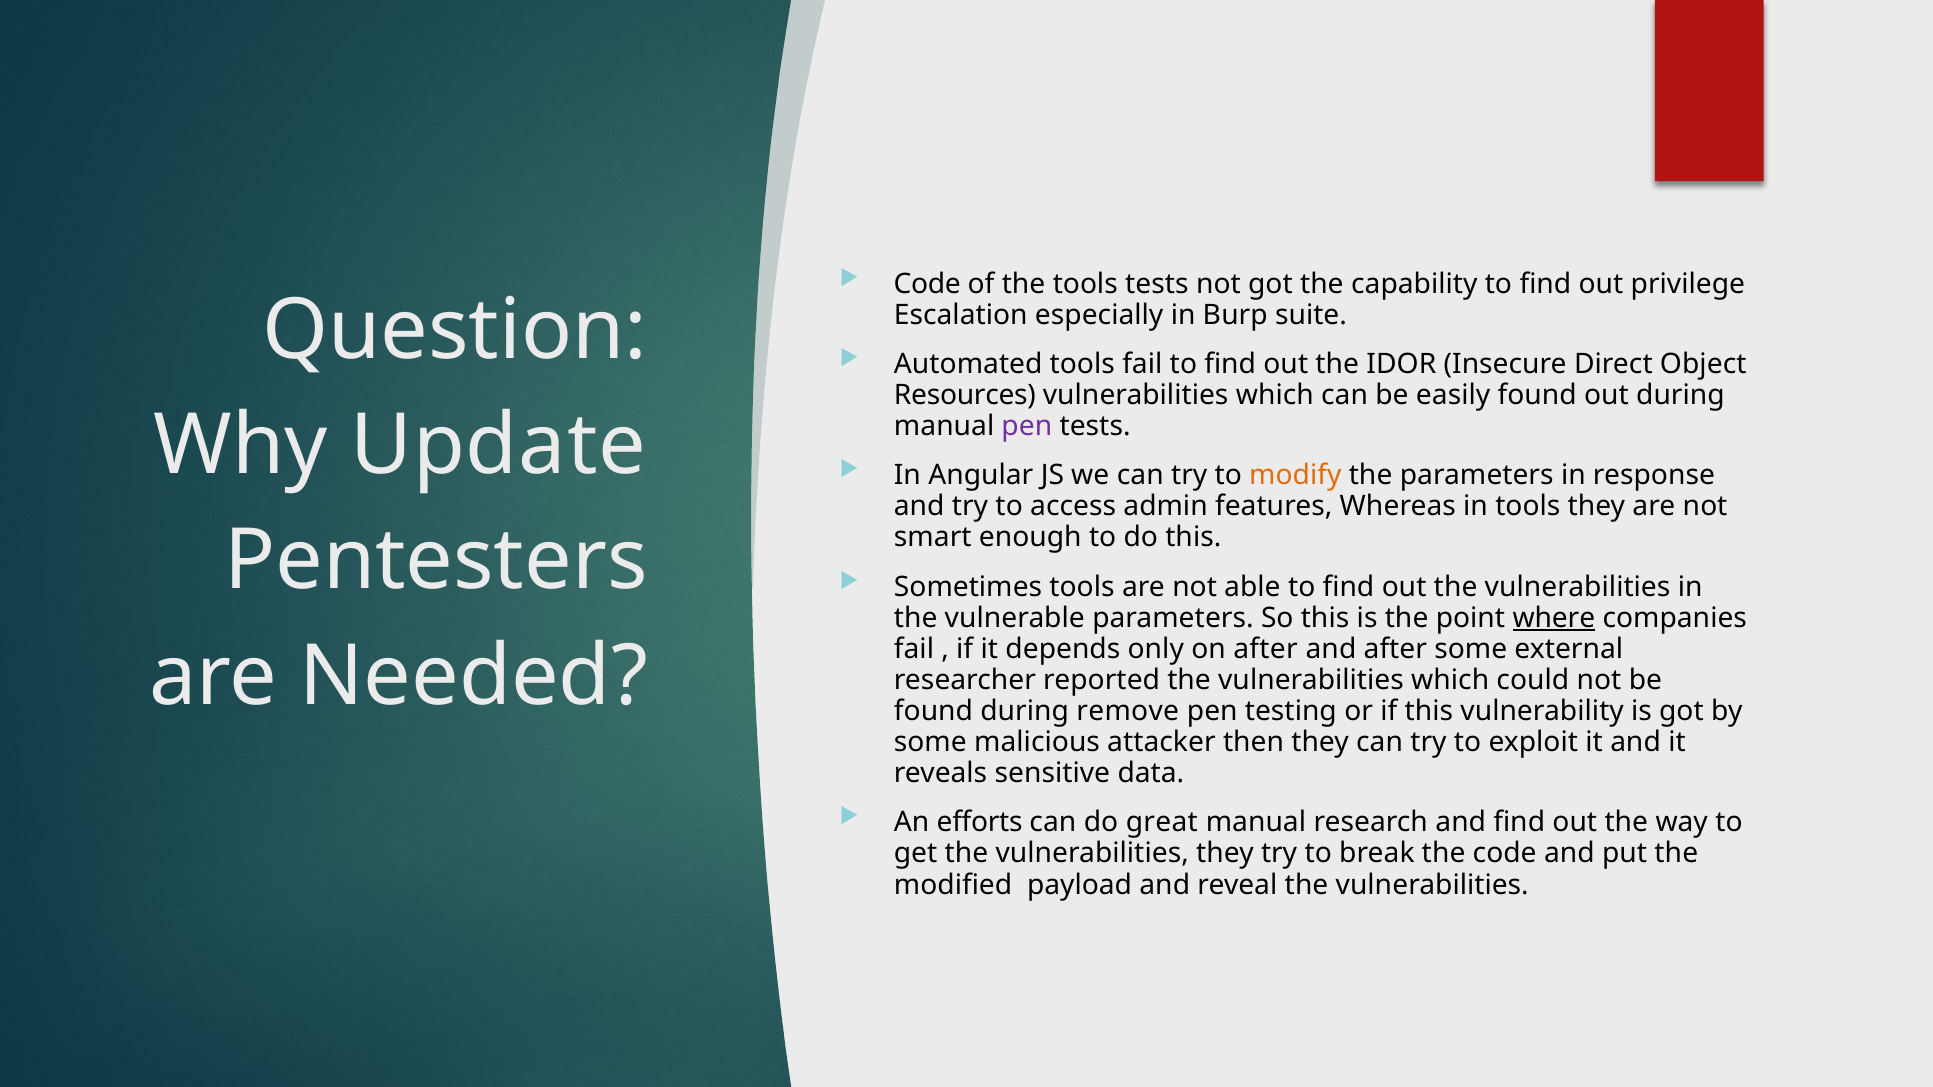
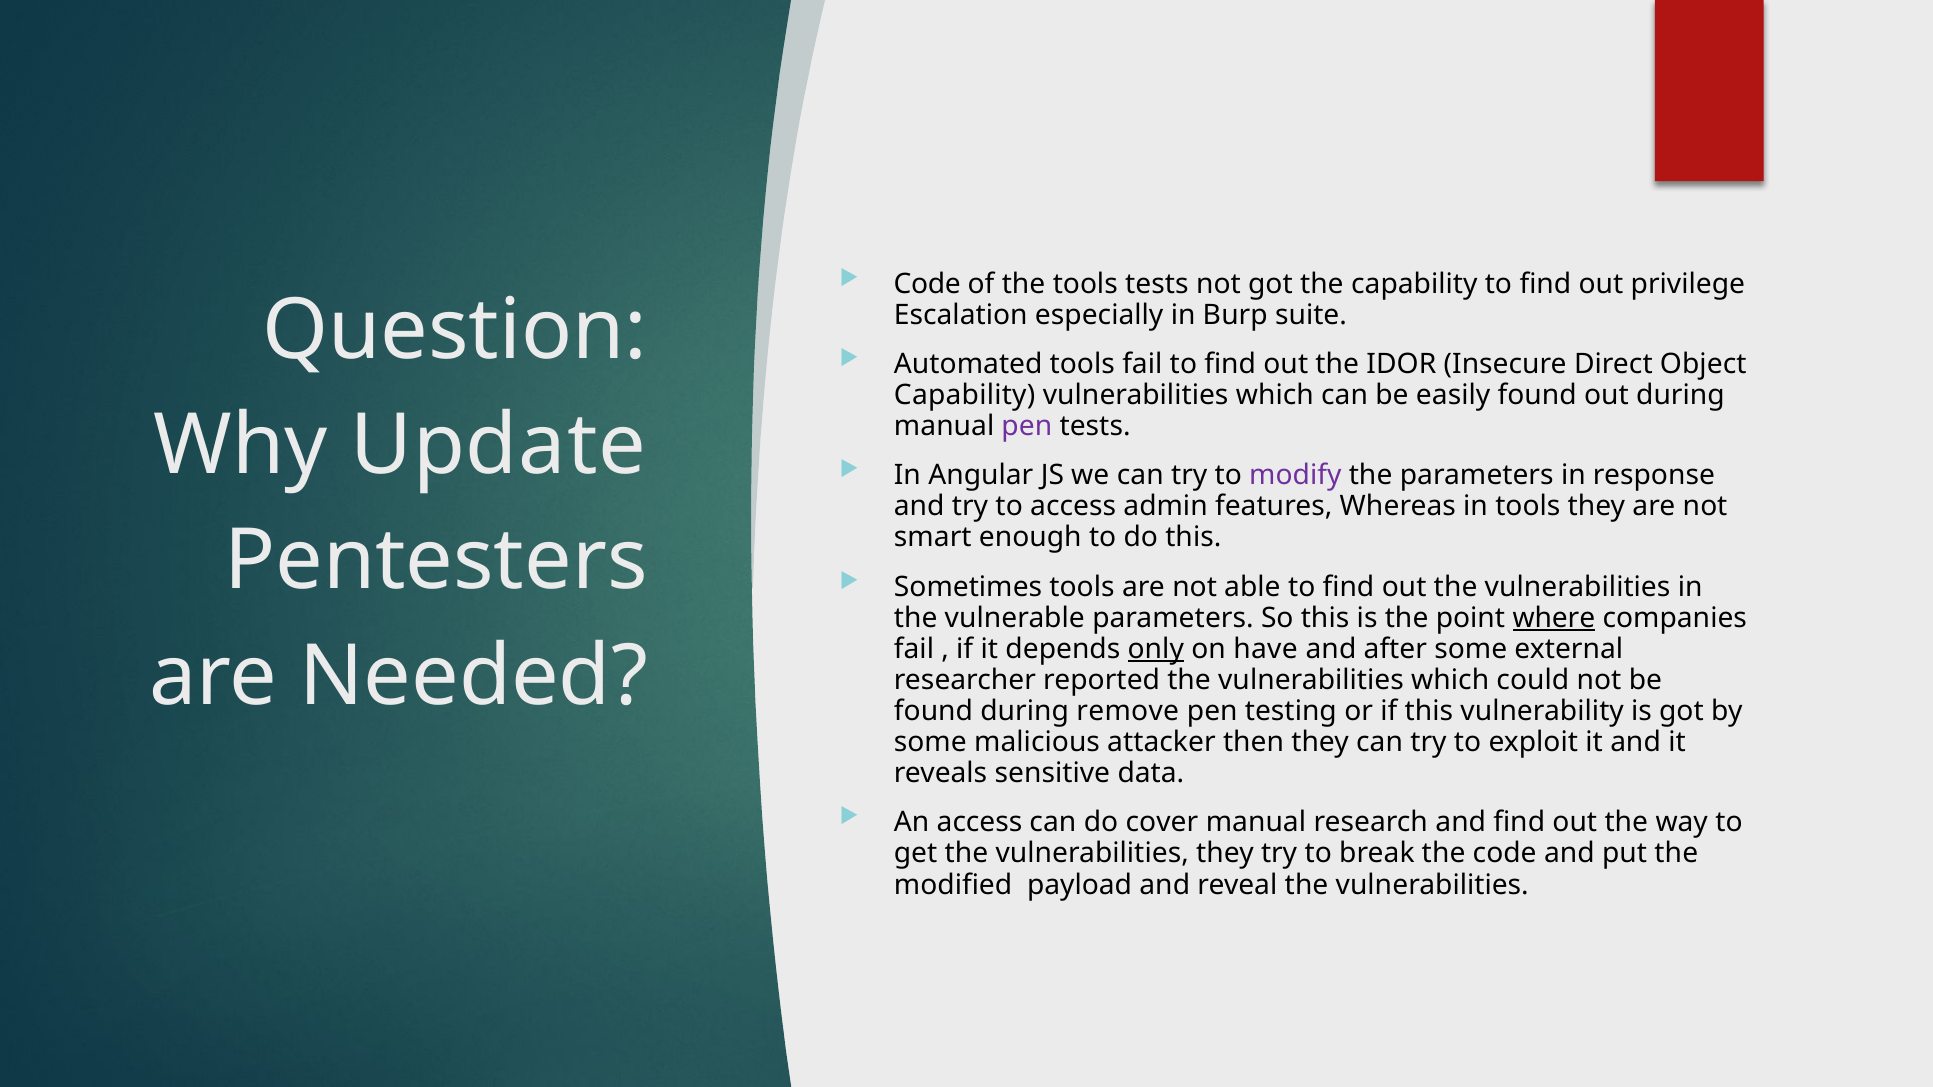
Resources at (965, 395): Resources -> Capability
modify colour: orange -> purple
only underline: none -> present
on after: after -> have
An efforts: efforts -> access
great: great -> cover
